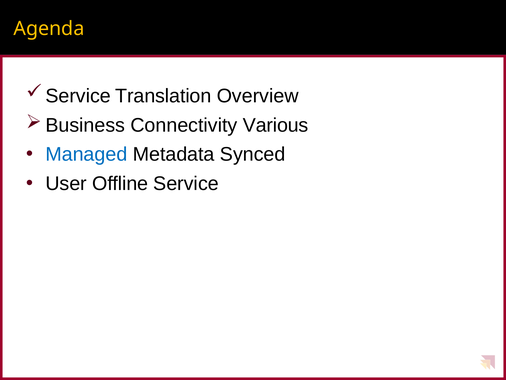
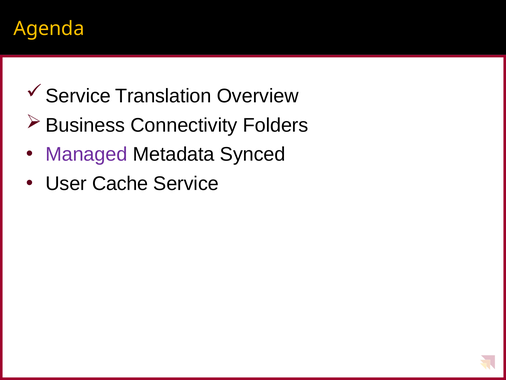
Various: Various -> Folders
Managed colour: blue -> purple
Offline: Offline -> Cache
